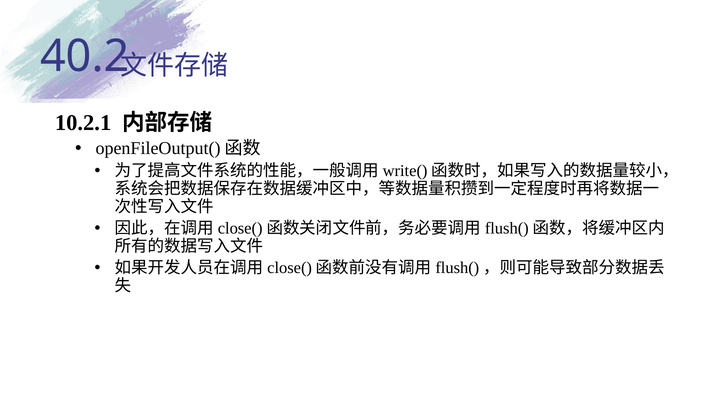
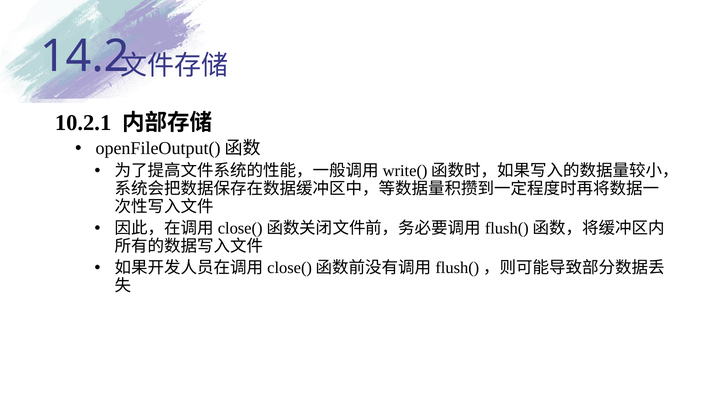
40.2: 40.2 -> 14.2
